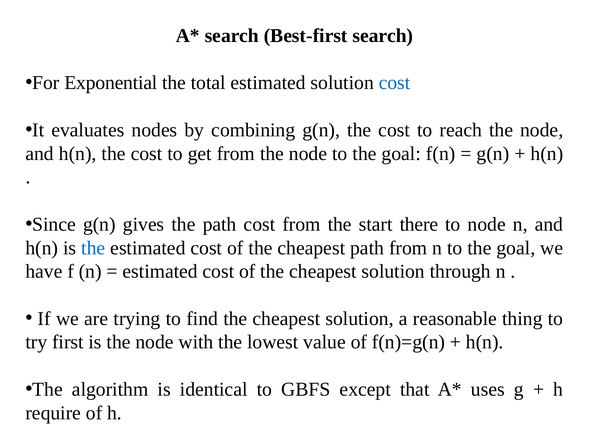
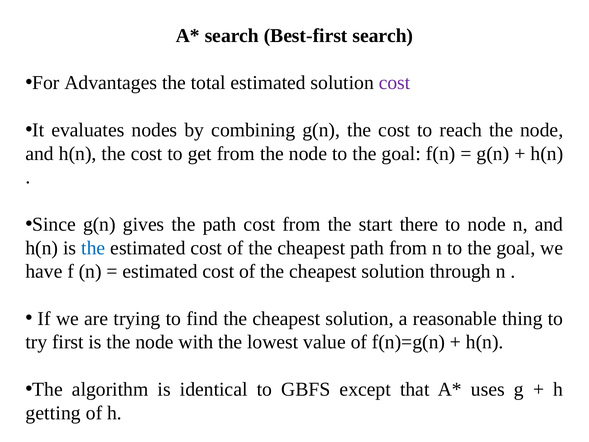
Exponential: Exponential -> Advantages
cost at (395, 83) colour: blue -> purple
require: require -> getting
